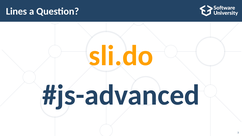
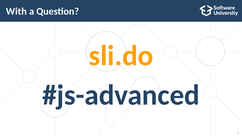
Lines: Lines -> With
